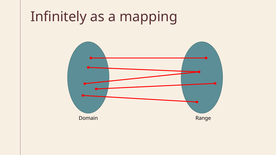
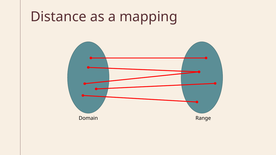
Infinitely: Infinitely -> Distance
